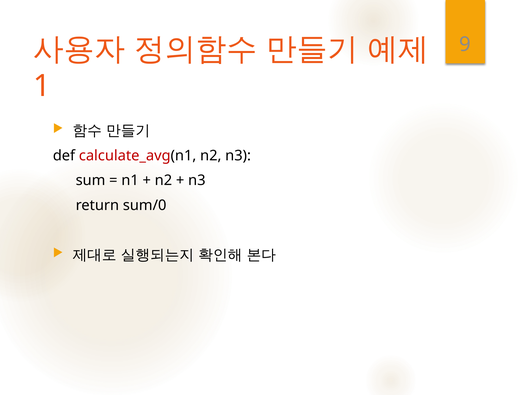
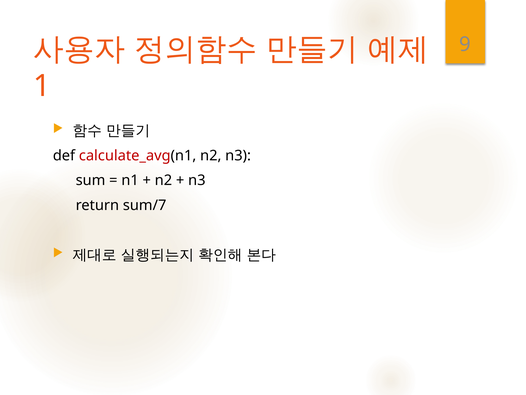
sum/0: sum/0 -> sum/7
